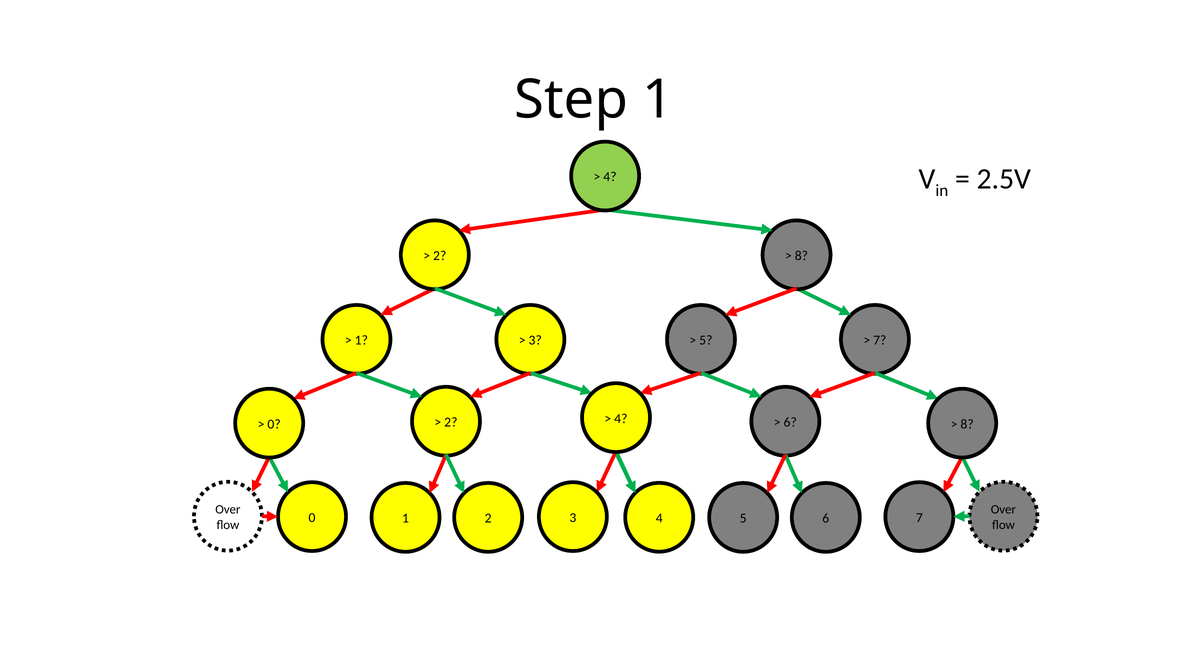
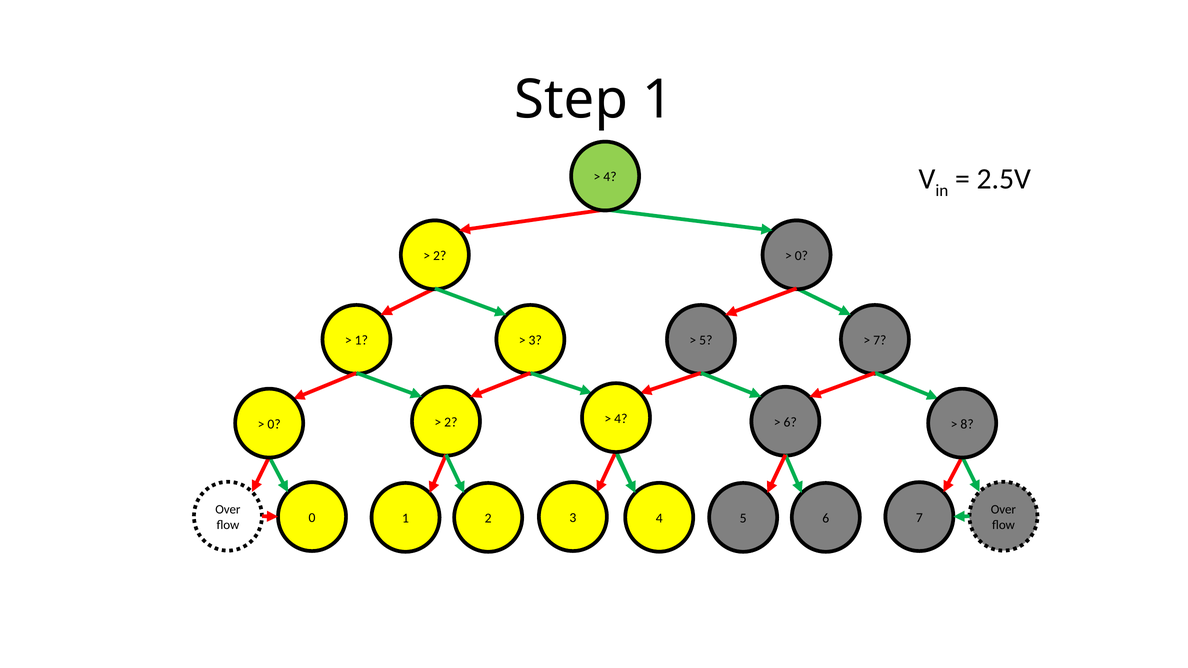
8 at (801, 256): 8 -> 0
